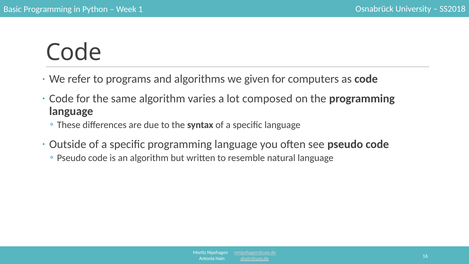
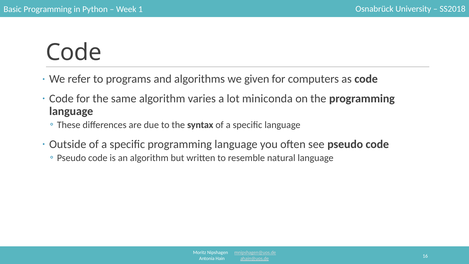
composed: composed -> miniconda
